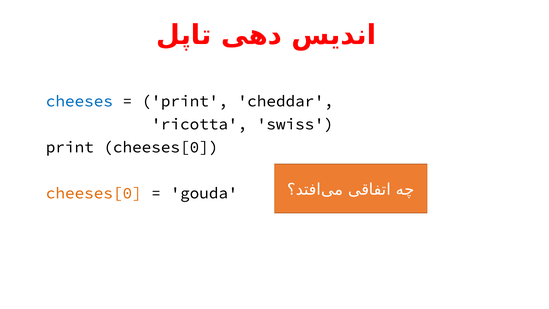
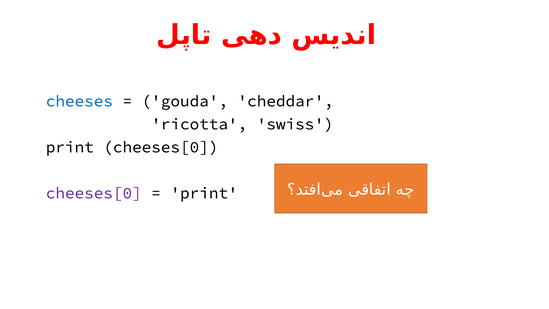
print at (185, 101): print -> gouda
cheeses[0 at (94, 193) colour: orange -> purple
gouda at (204, 193): gouda -> print
